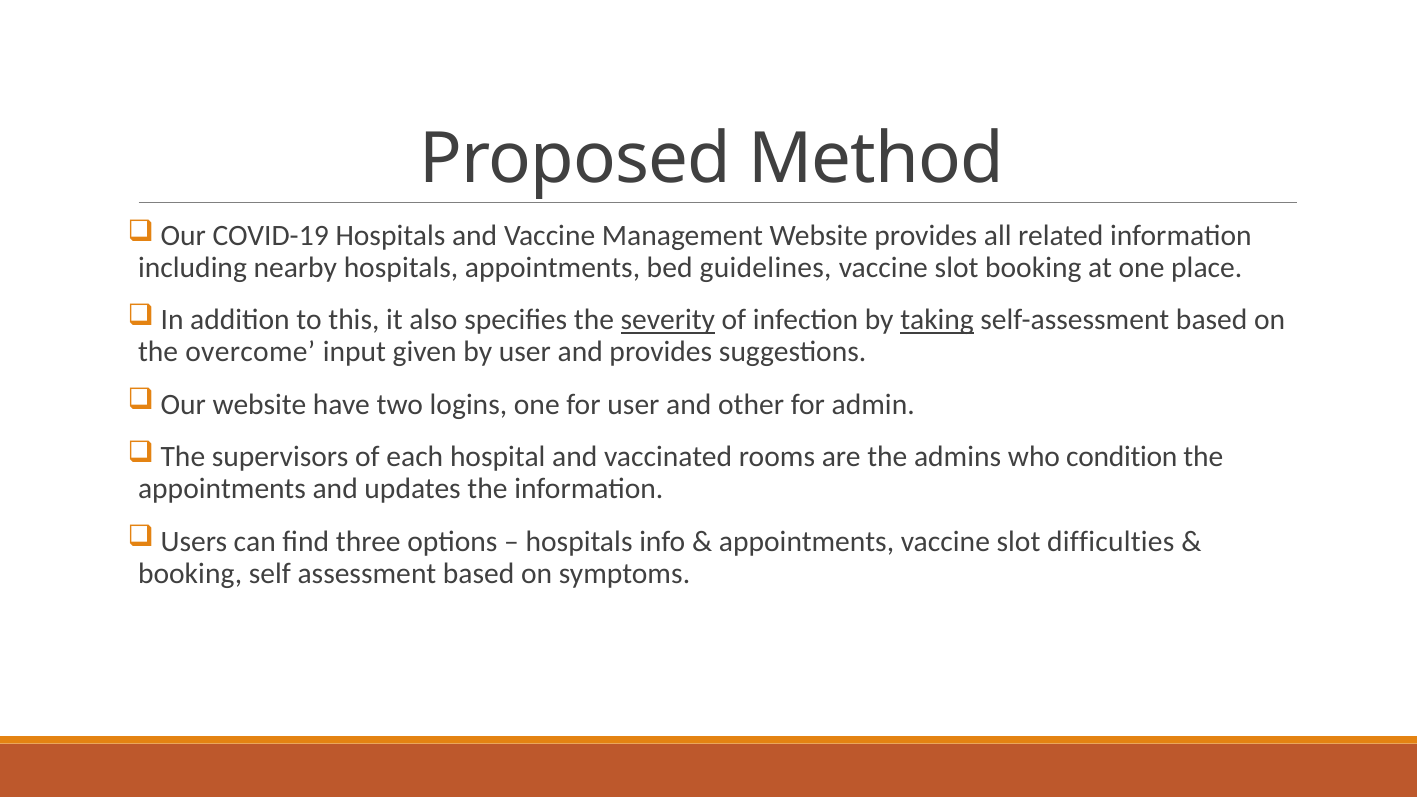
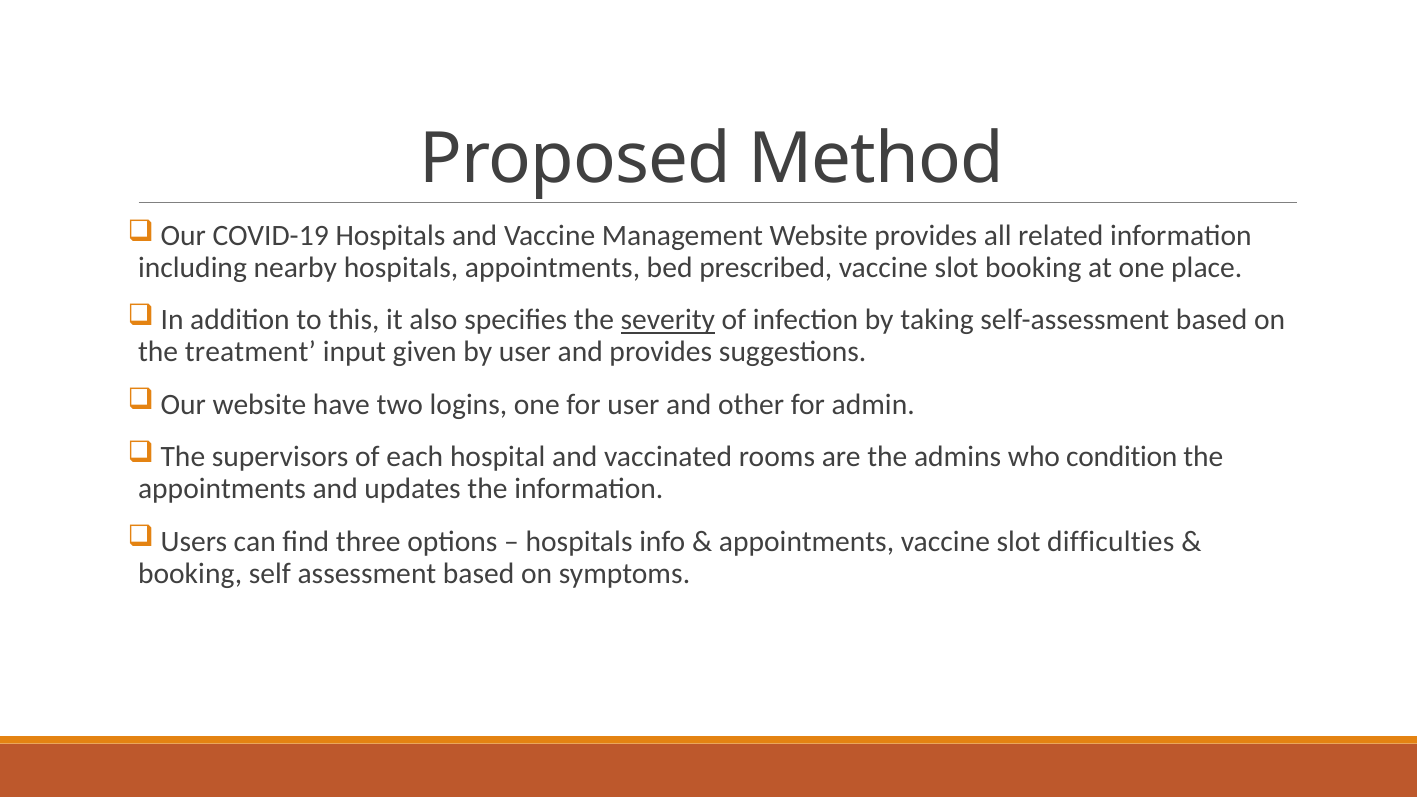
guidelines: guidelines -> prescribed
taking underline: present -> none
overcome: overcome -> treatment
